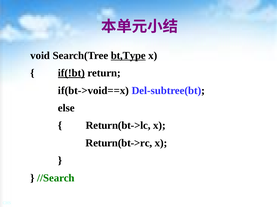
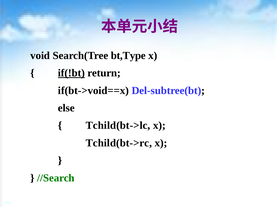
bt,Type underline: present -> none
Return(bt->lc: Return(bt->lc -> Tchild(bt->lc
Return(bt->rc: Return(bt->rc -> Tchild(bt->rc
